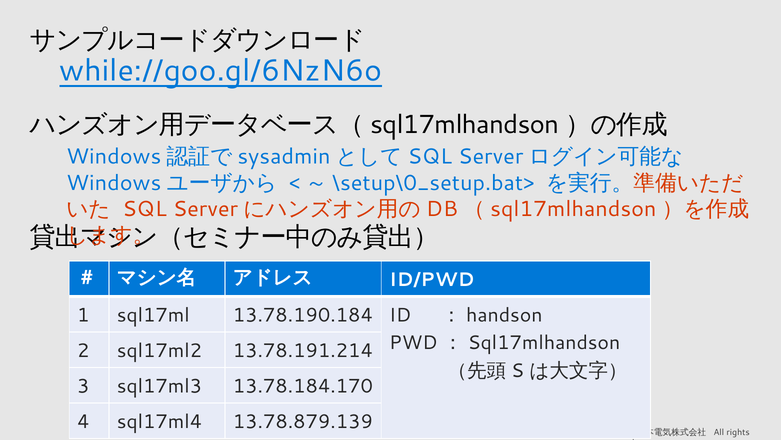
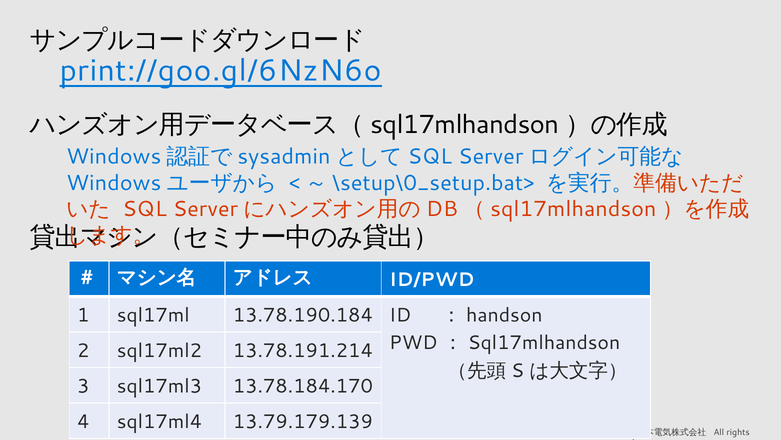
while://goo.gl/6NzN6o: while://goo.gl/6NzN6o -> print://goo.gl/6NzN6o
13.78.879.139: 13.78.879.139 -> 13.79.179.139
